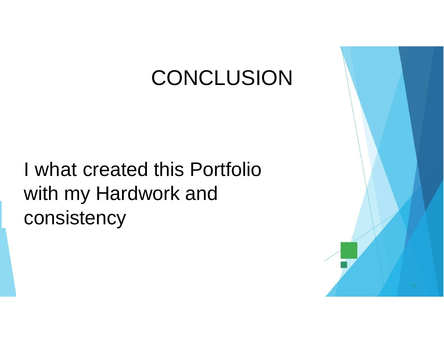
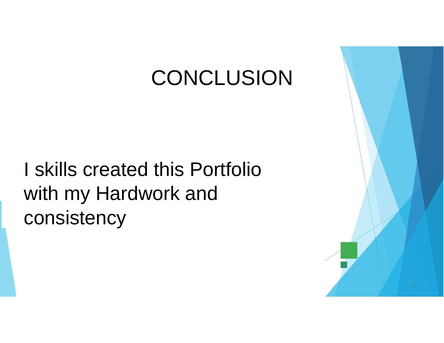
what: what -> skills
